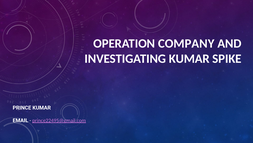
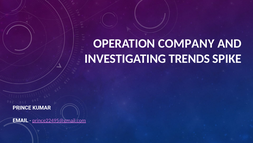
INVESTIGATING KUMAR: KUMAR -> TRENDS
